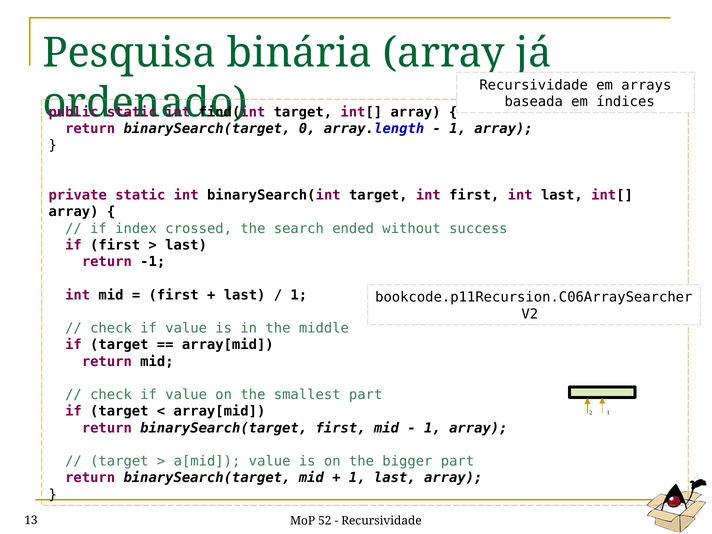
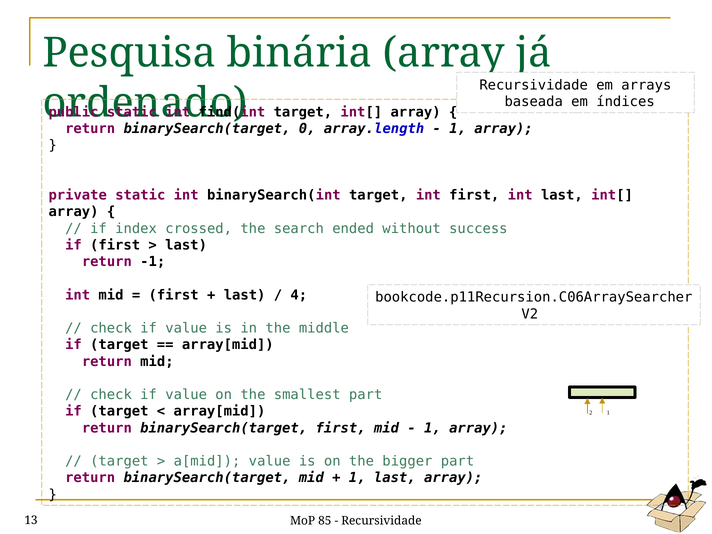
1 at (299, 295): 1 -> 4
52: 52 -> 85
